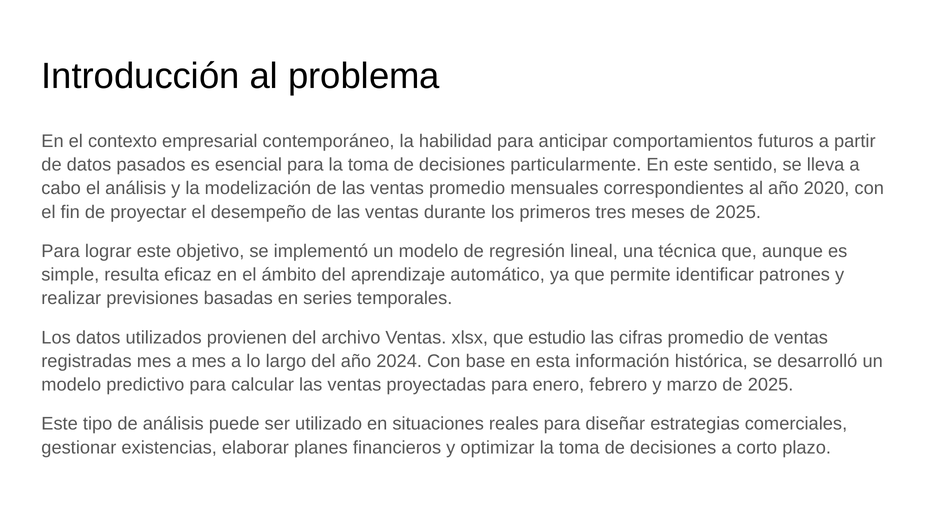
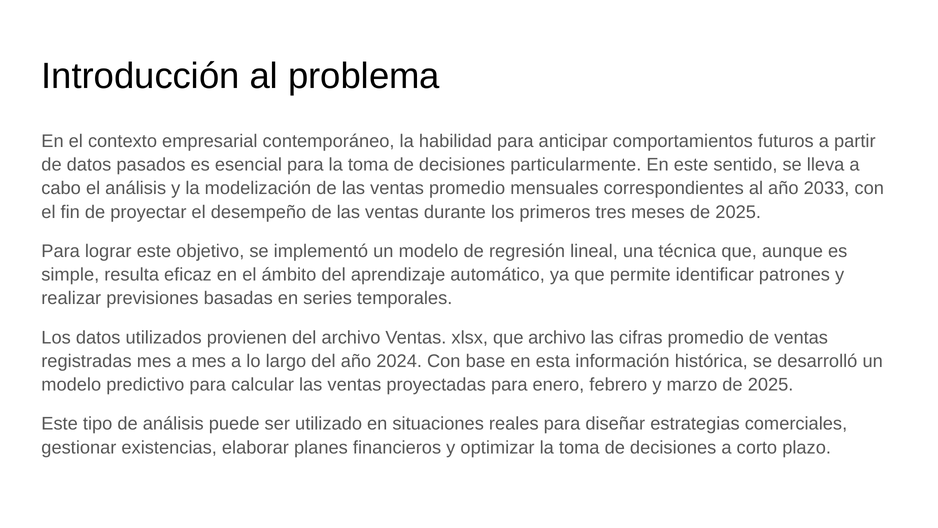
2020: 2020 -> 2033
que estudio: estudio -> archivo
